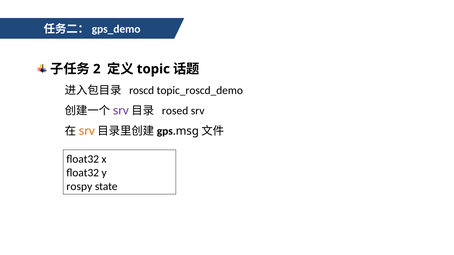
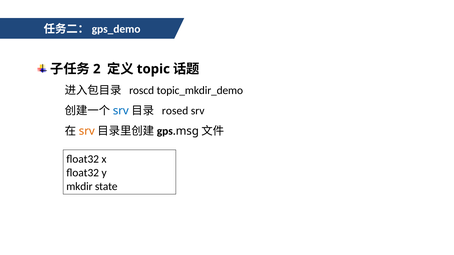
topic_roscd_demo: topic_roscd_demo -> topic_mkdir_demo
srv at (121, 111) colour: purple -> blue
rospy: rospy -> mkdir
